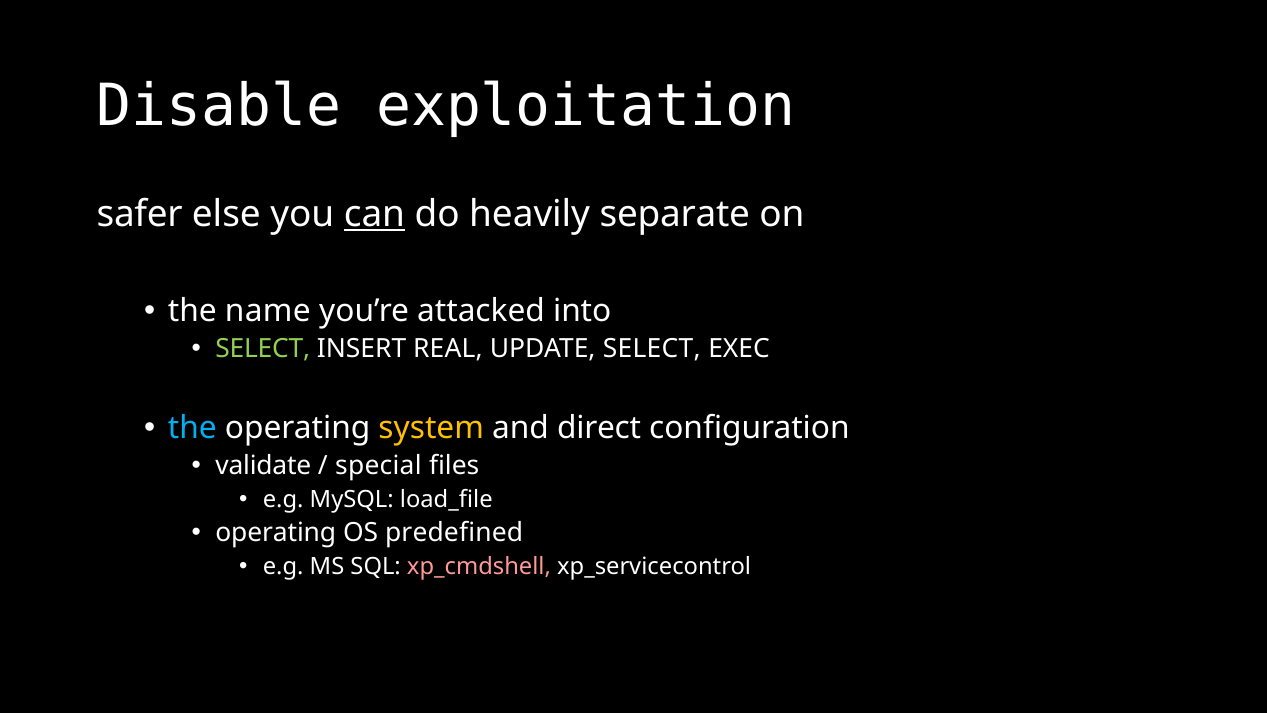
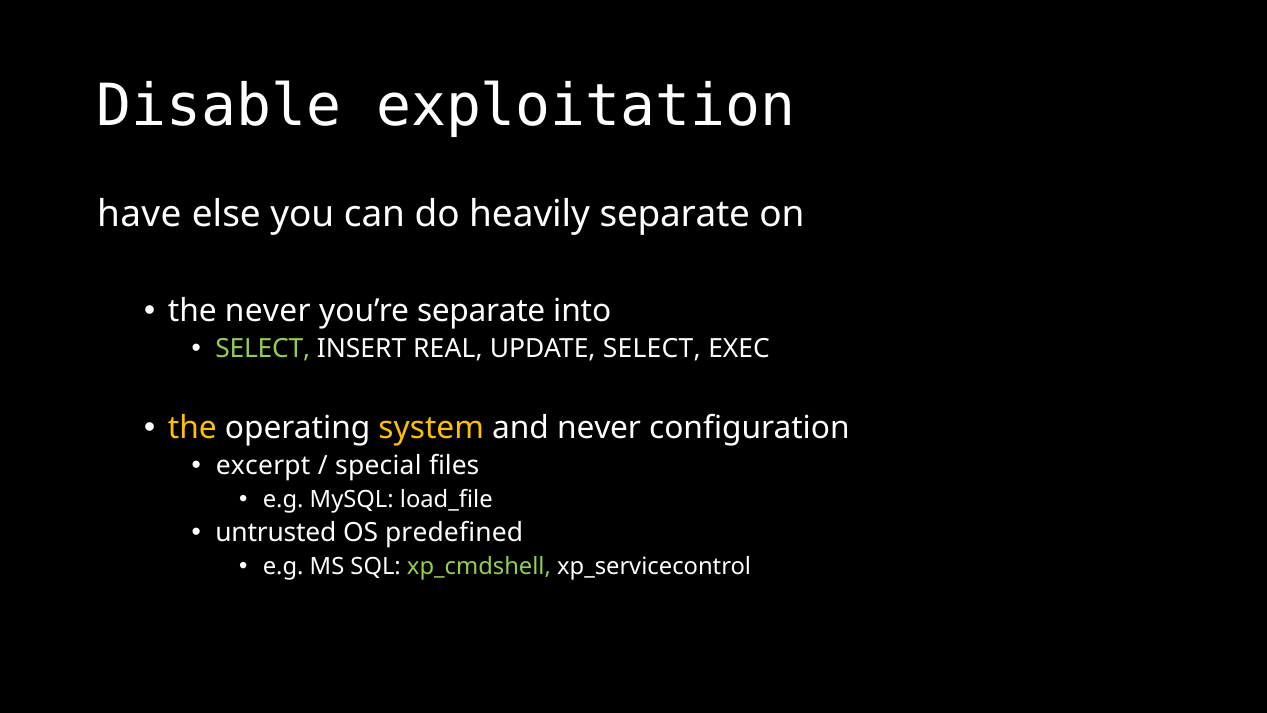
safer: safer -> have
can underline: present -> none
the name: name -> never
you’re attacked: attacked -> separate
the at (192, 428) colour: light blue -> yellow
and direct: direct -> never
validate: validate -> excerpt
operating at (276, 533): operating -> untrusted
xp_cmdshell colour: pink -> light green
